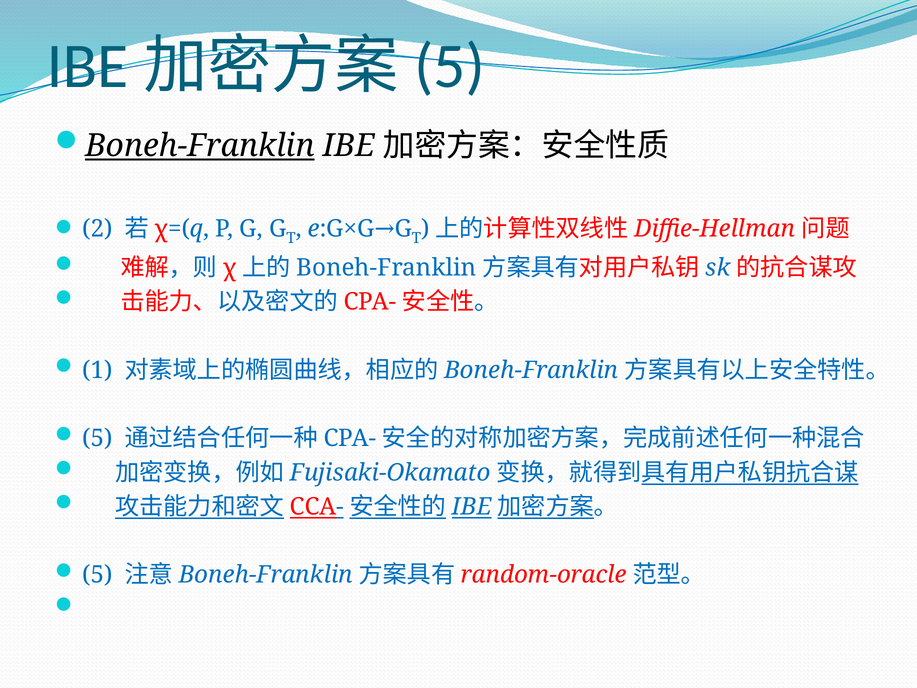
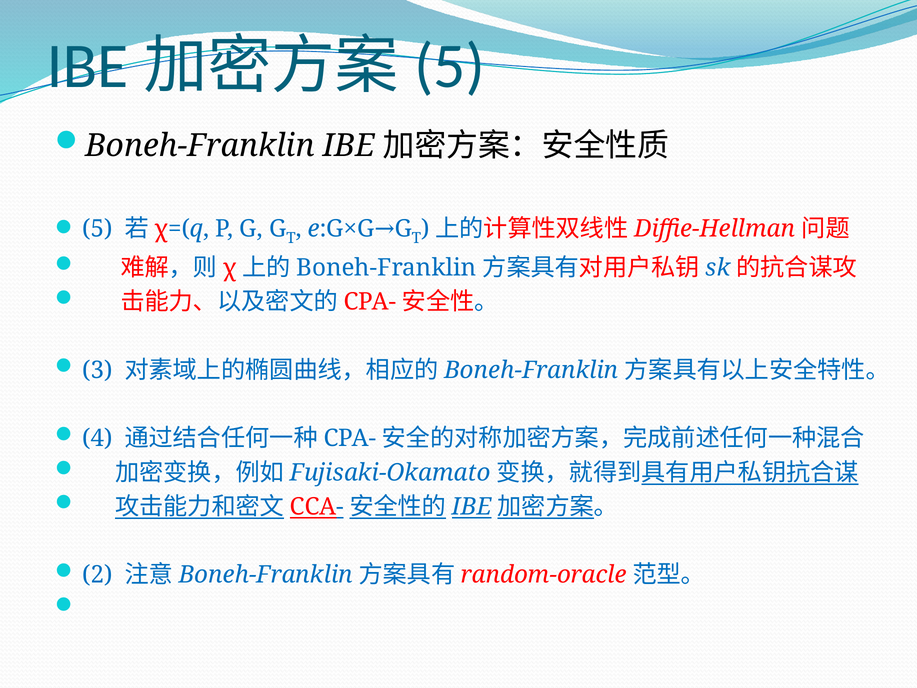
Boneh-Franklin underline: present -> none
2: 2 -> 5
1: 1 -> 3
5 at (97, 438): 5 -> 4
5 at (97, 575): 5 -> 2
